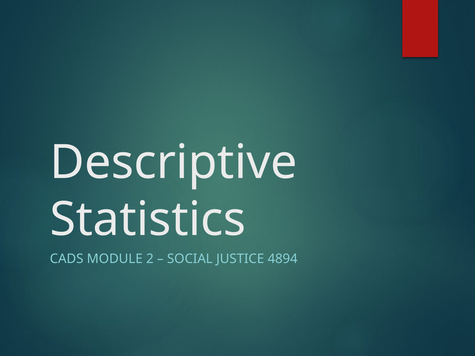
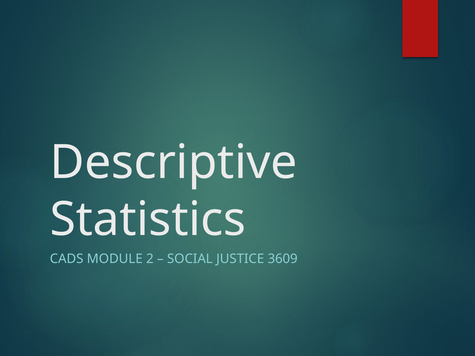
4894: 4894 -> 3609
